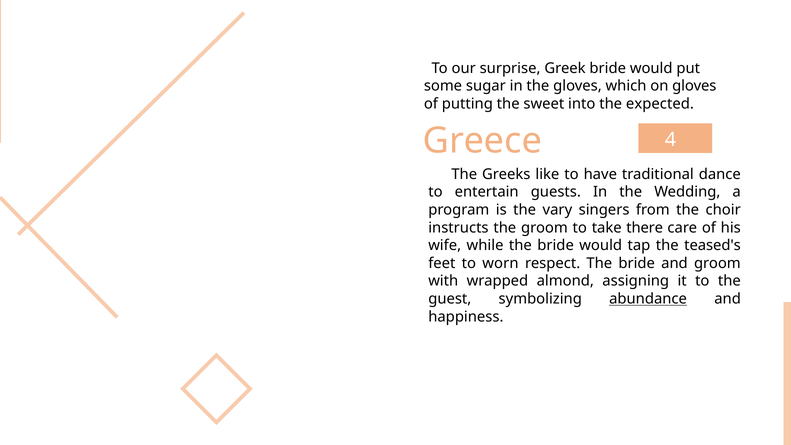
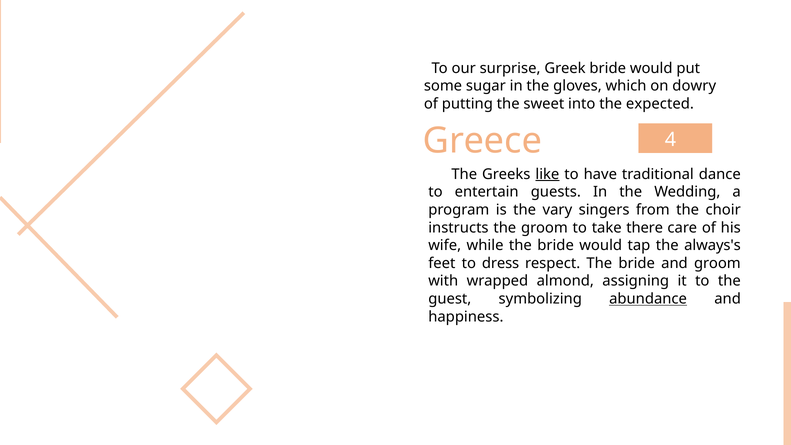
on gloves: gloves -> dowry
like underline: none -> present
teased's: teased's -> always's
worn: worn -> dress
